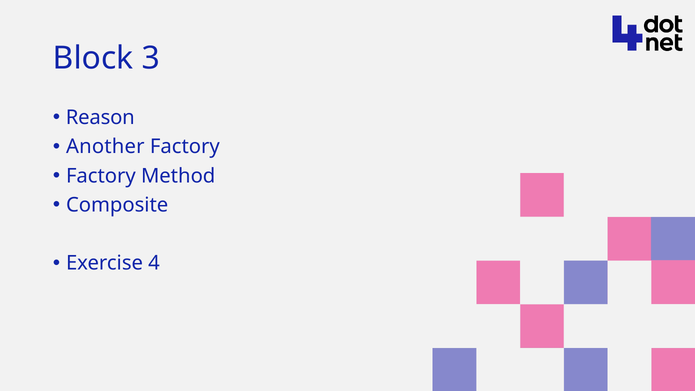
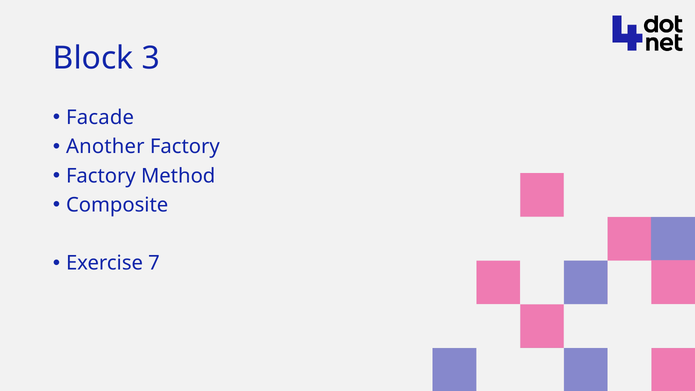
Reason: Reason -> Facade
4: 4 -> 7
